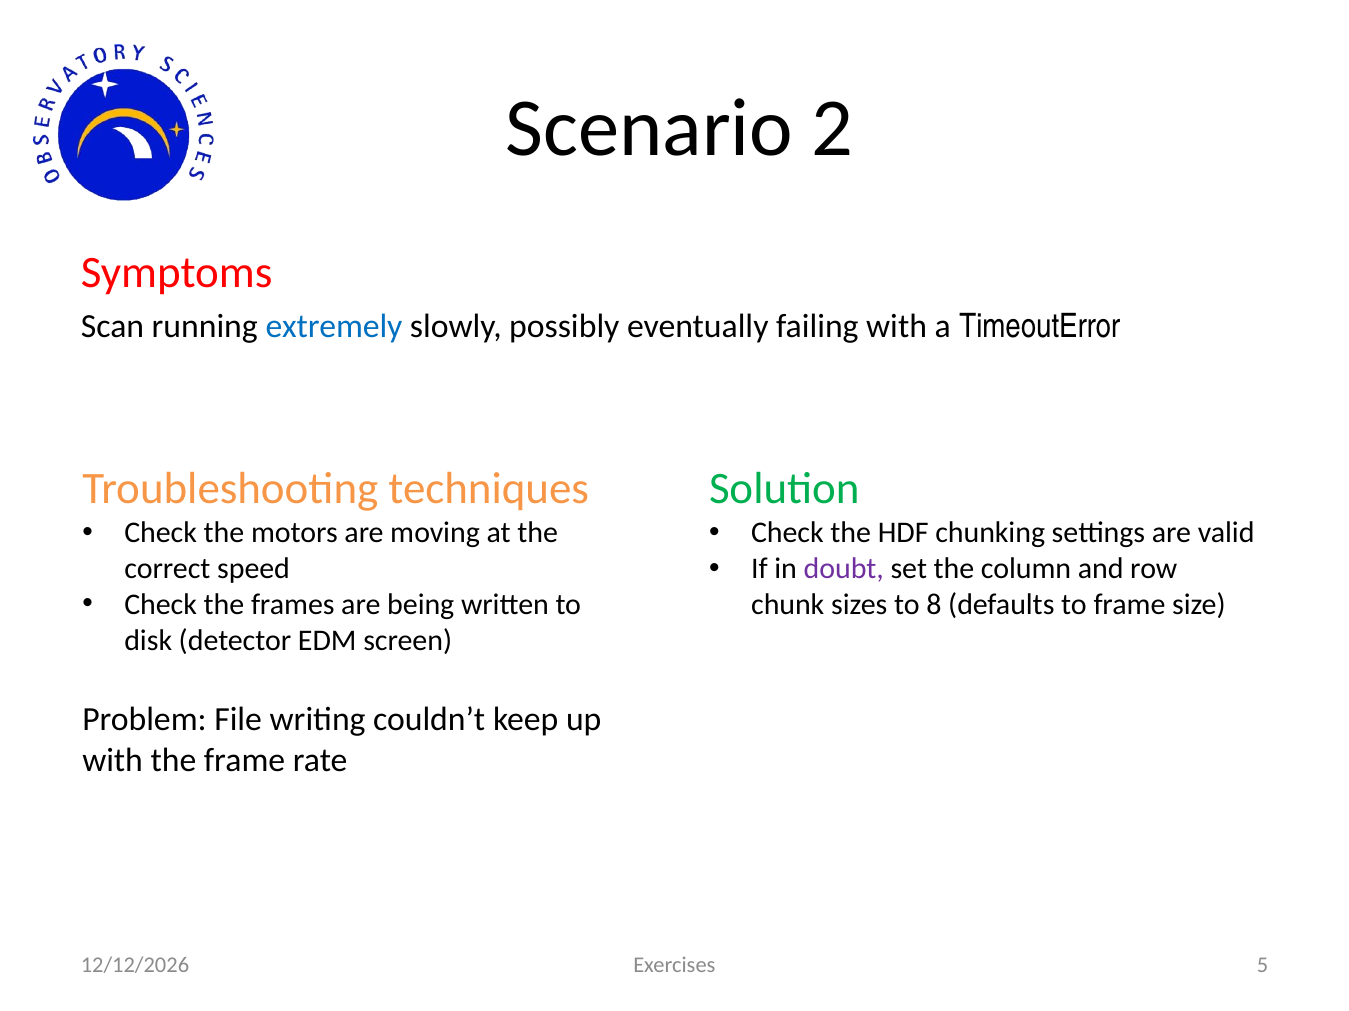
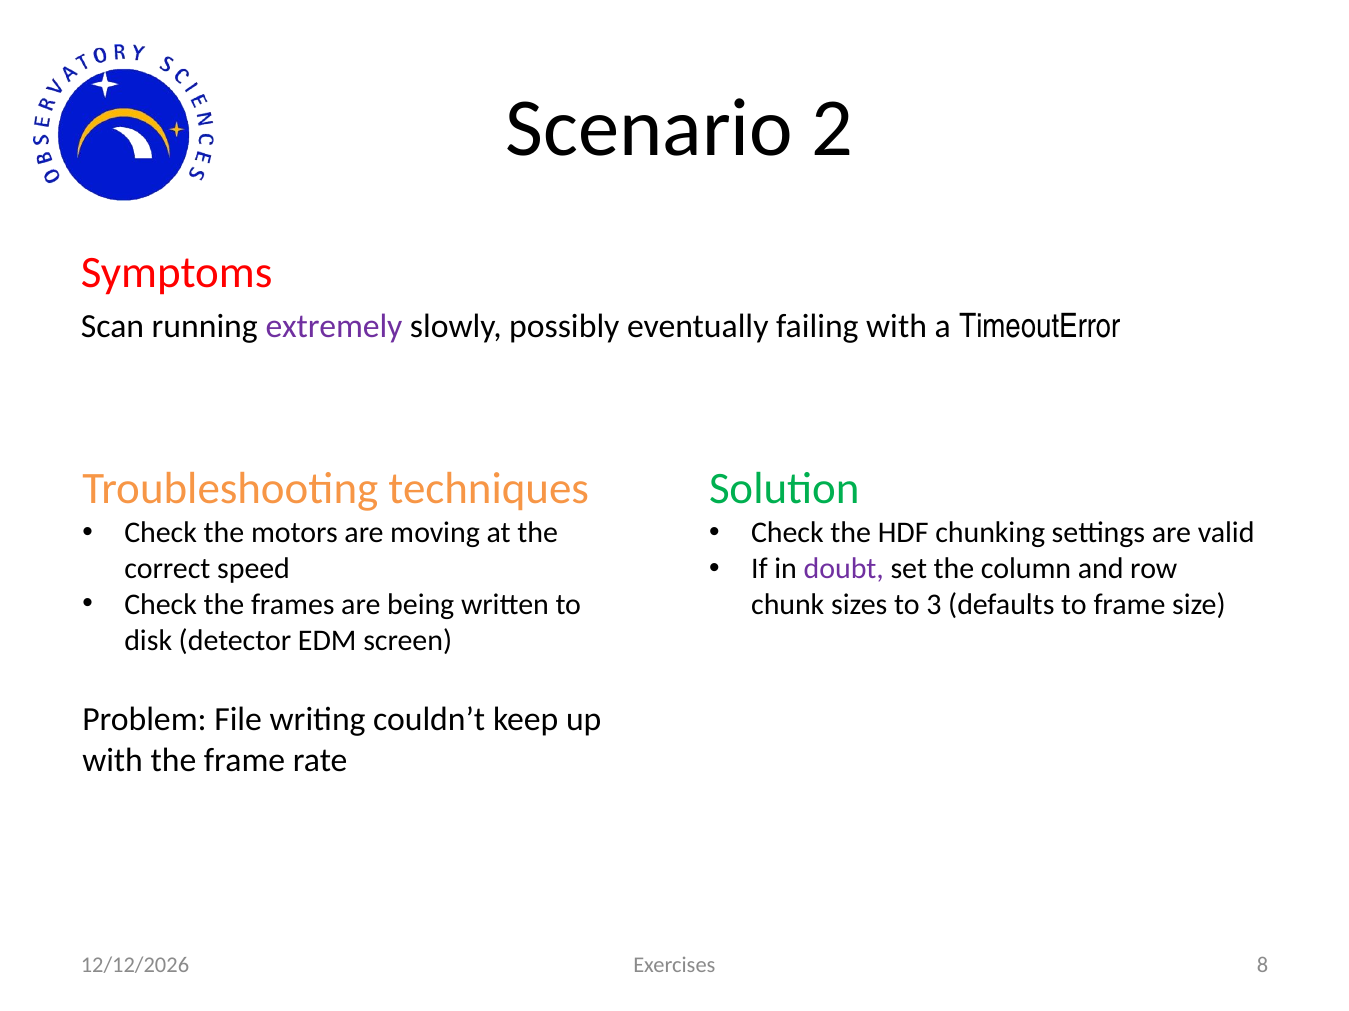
extremely colour: blue -> purple
8: 8 -> 3
5: 5 -> 8
